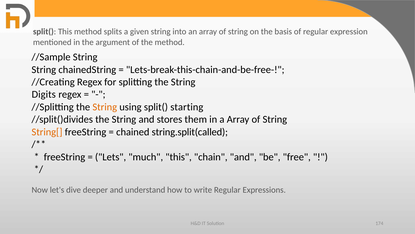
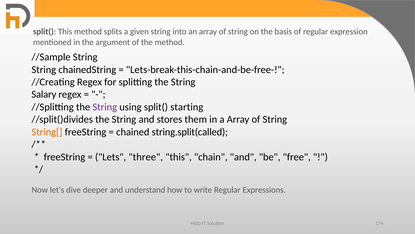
Digits: Digits -> Salary
String at (105, 107) colour: orange -> purple
much: much -> three
